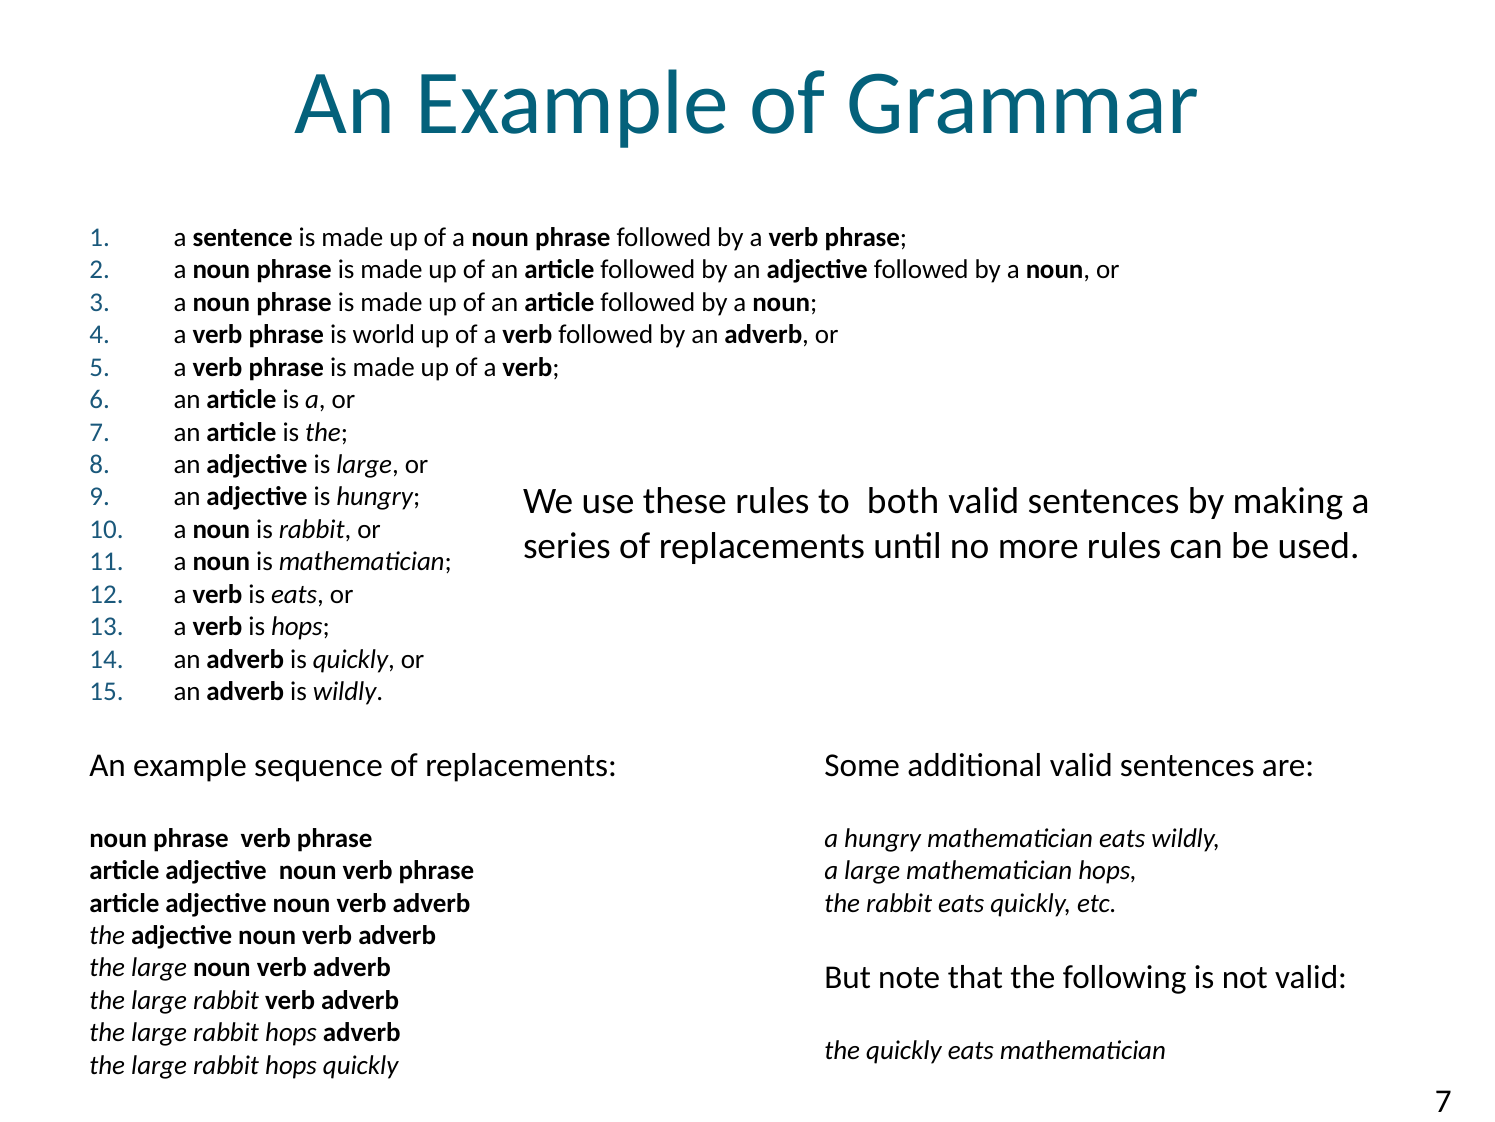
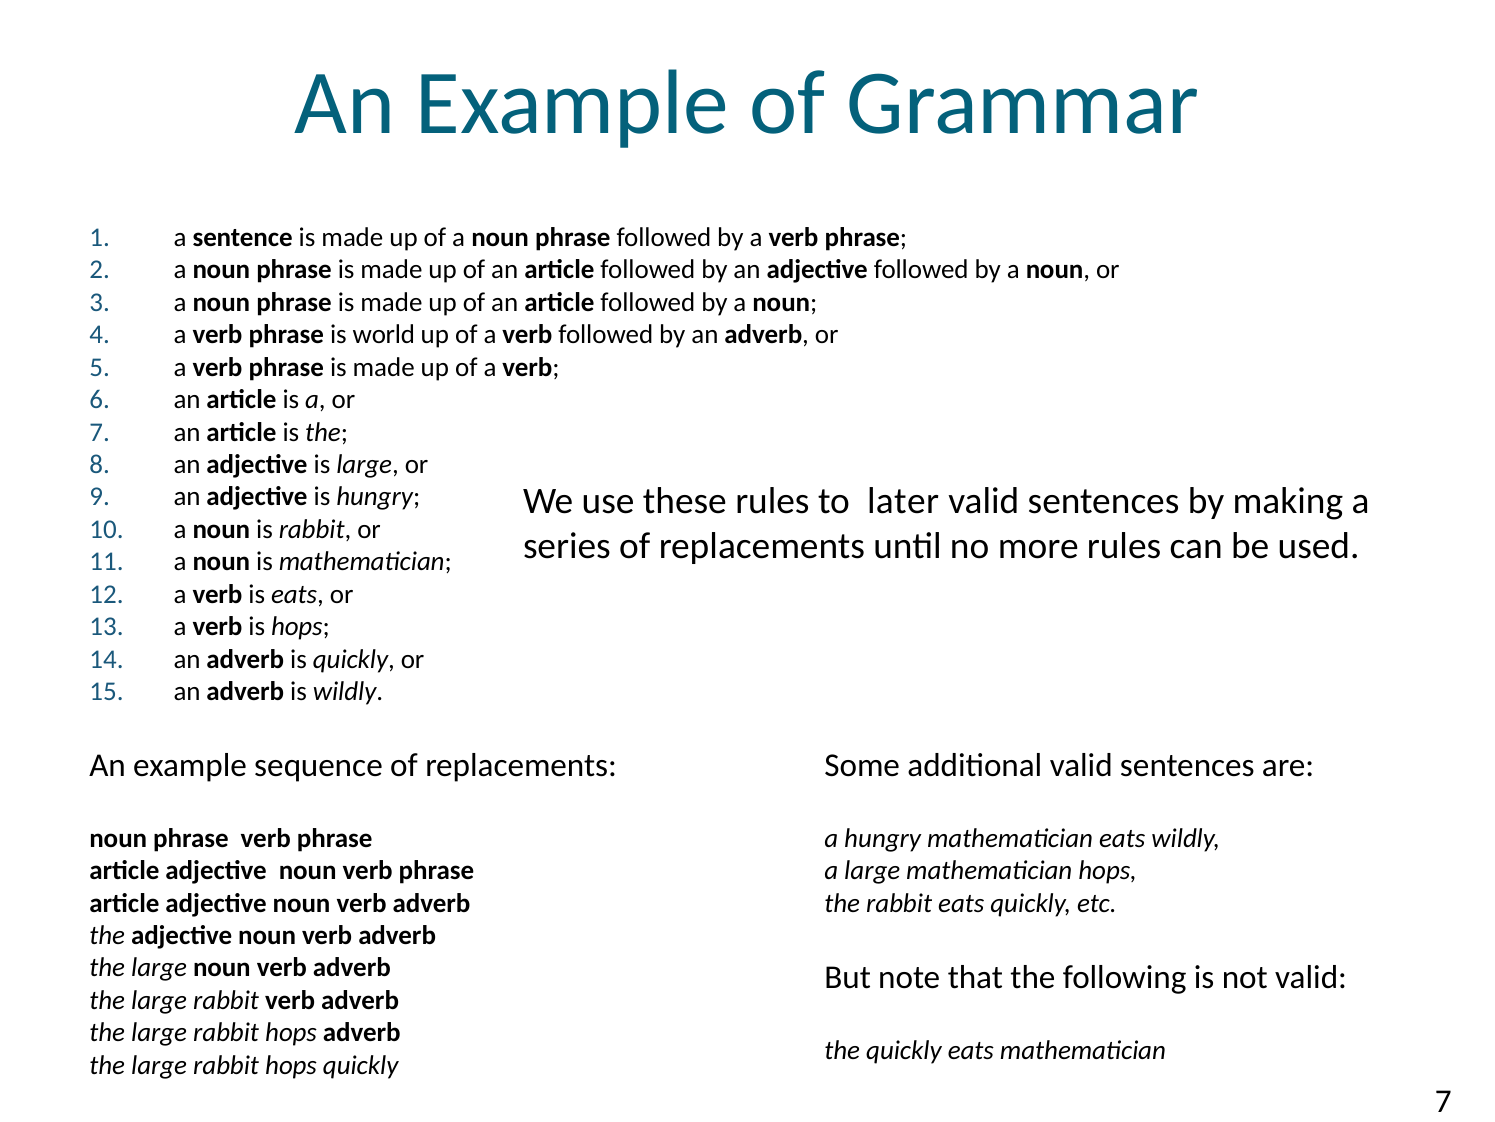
both: both -> later
